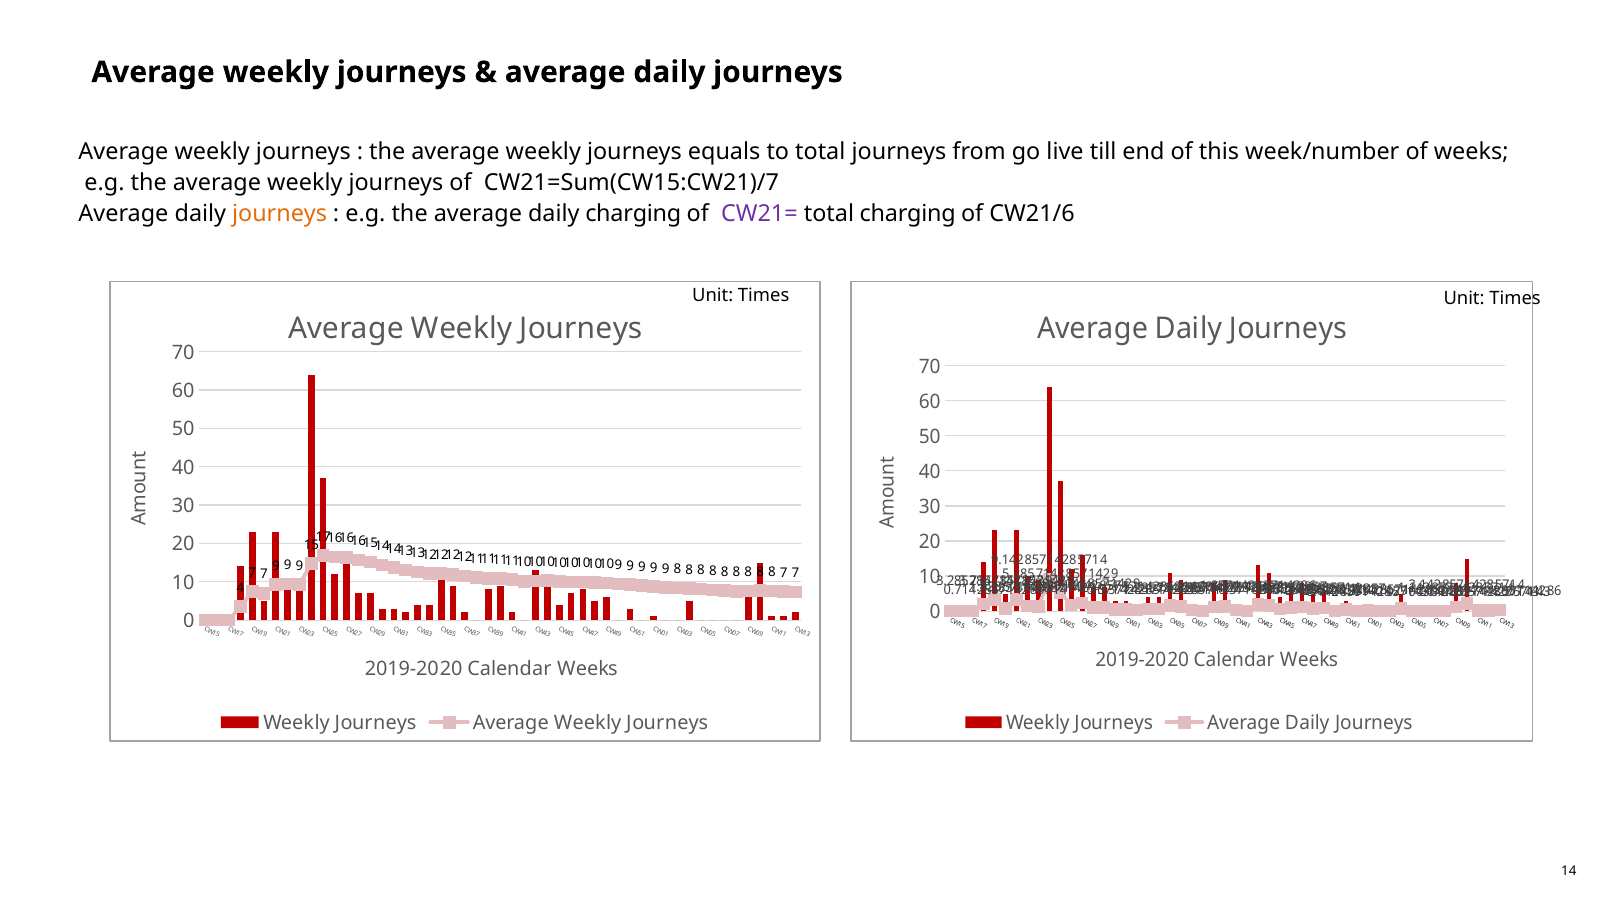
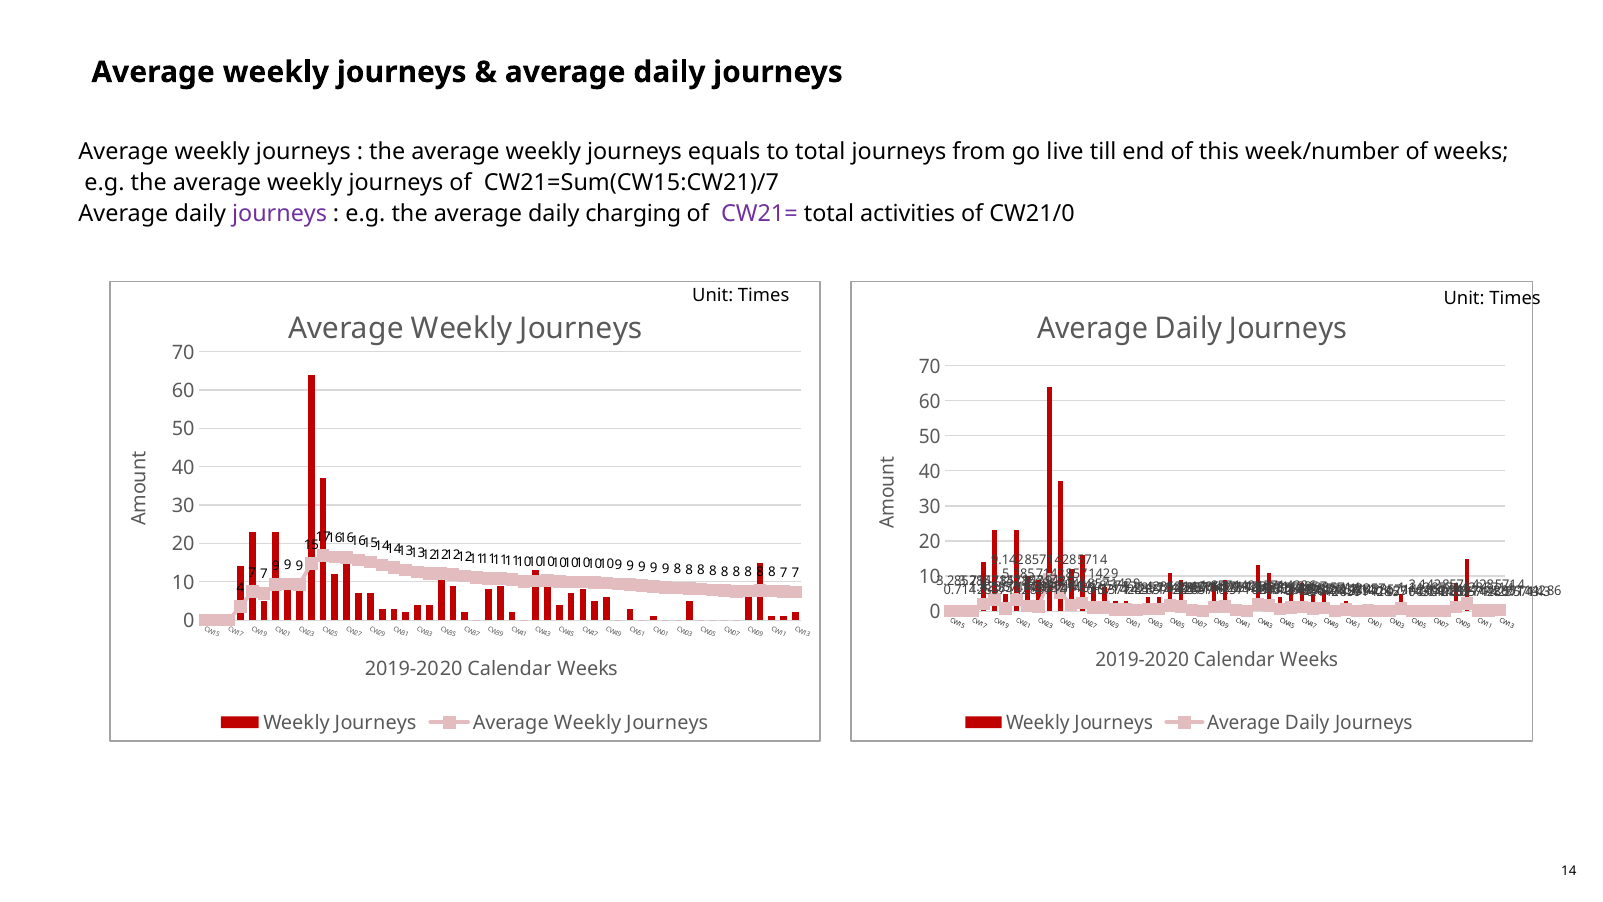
journeys at (280, 214) colour: orange -> purple
total charging: charging -> activities
CW21/6: CW21/6 -> CW21/0
